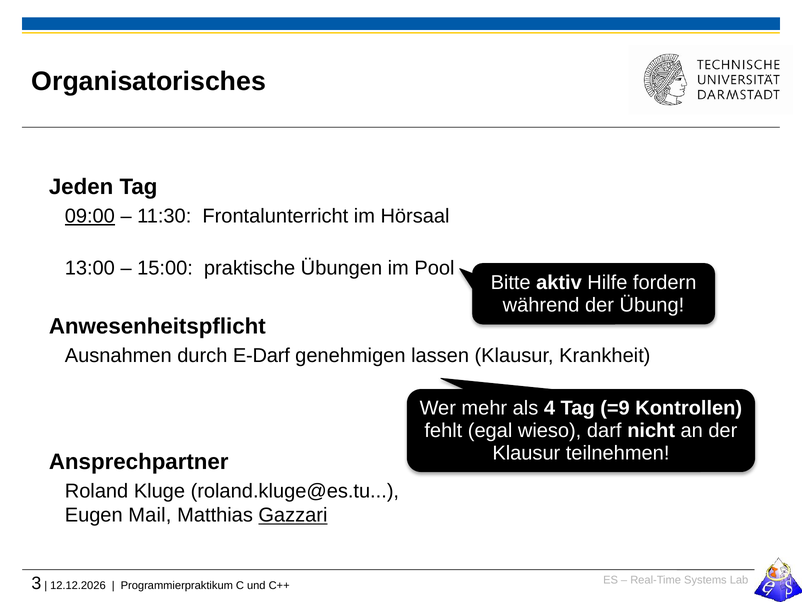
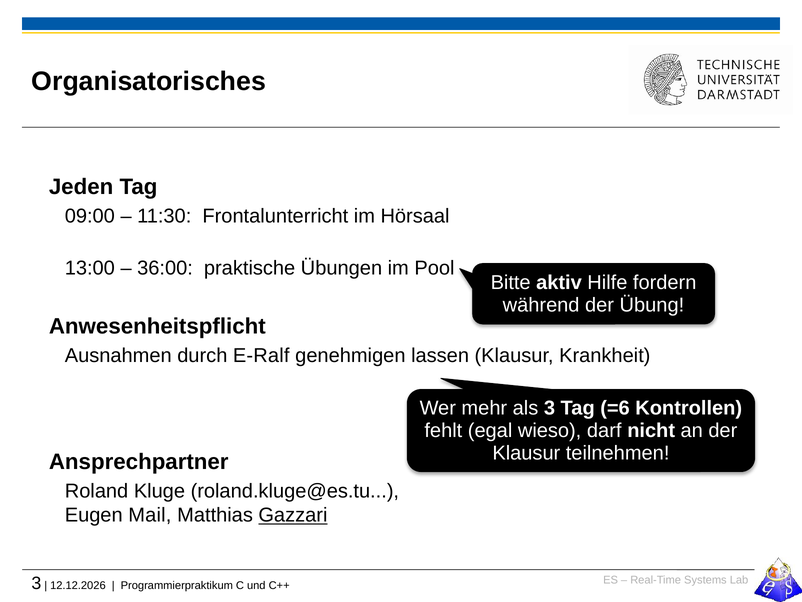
09:00 underline: present -> none
15:00: 15:00 -> 36:00
E-Darf: E-Darf -> E-Ralf
als 4: 4 -> 3
=9: =9 -> =6
